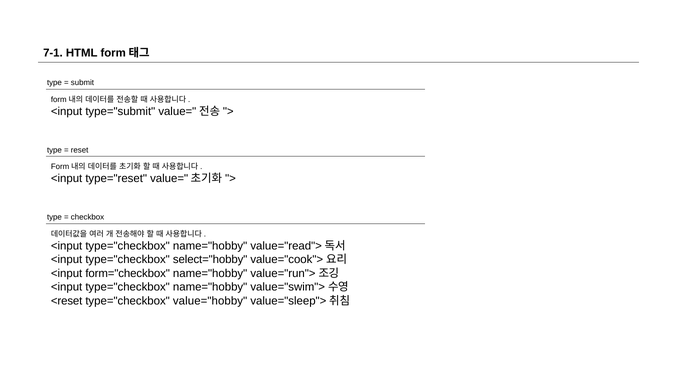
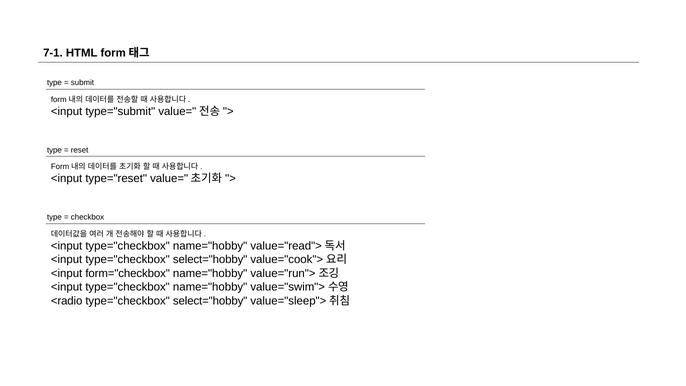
<reset: <reset -> <radio
value="hobby at (210, 301): value="hobby -> select="hobby
